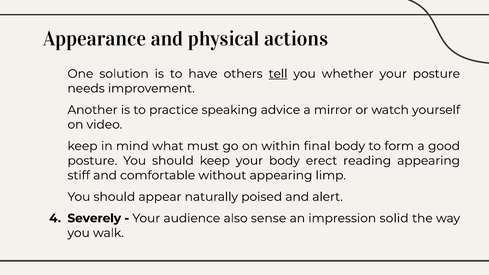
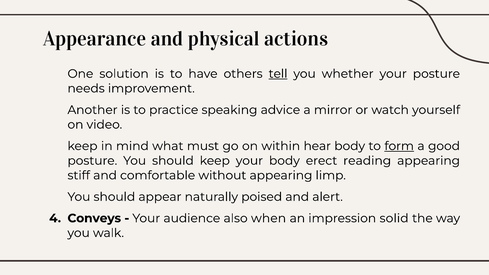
final: final -> hear
form underline: none -> present
Severely: Severely -> Conveys
sense: sense -> when
